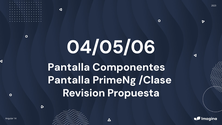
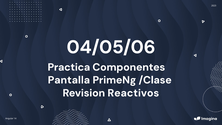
Pantalla at (69, 67): Pantalla -> Practica
Propuesta: Propuesta -> Reactivos
